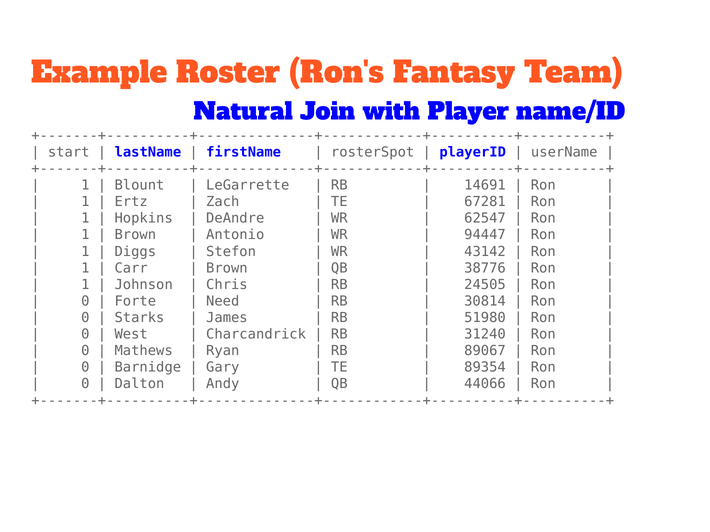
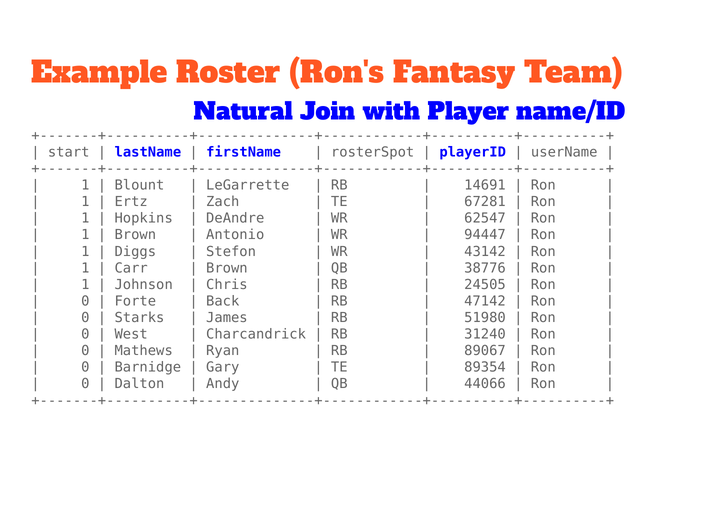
Need: Need -> Back
30814: 30814 -> 47142
